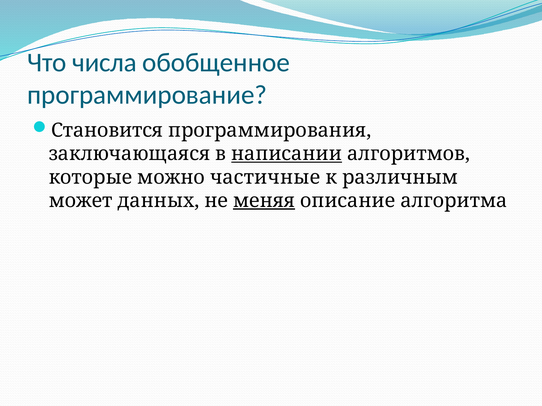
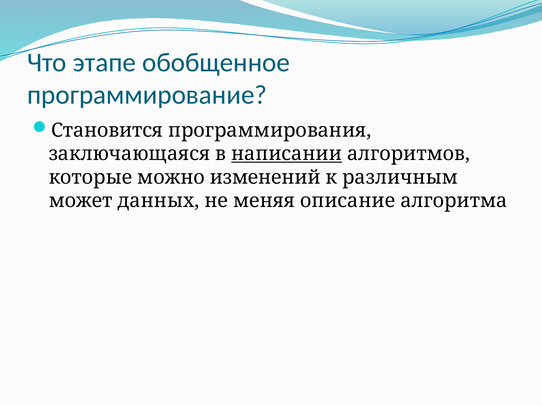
числа: числа -> этапе
частичные: частичные -> изменений
меняя underline: present -> none
